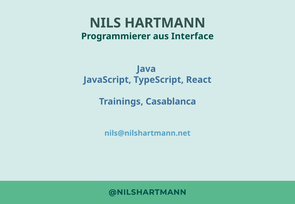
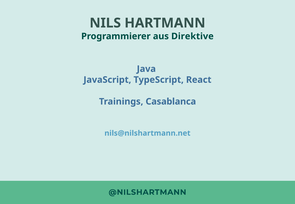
Interface: Interface -> Direktive
